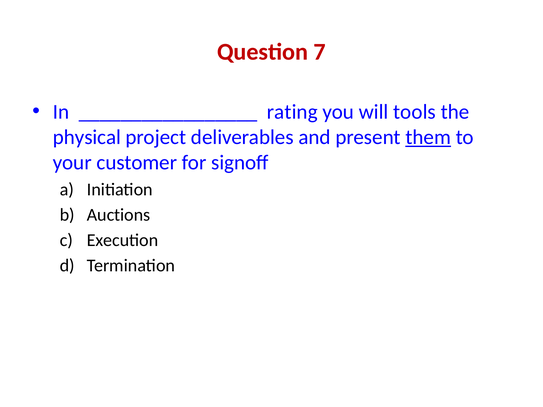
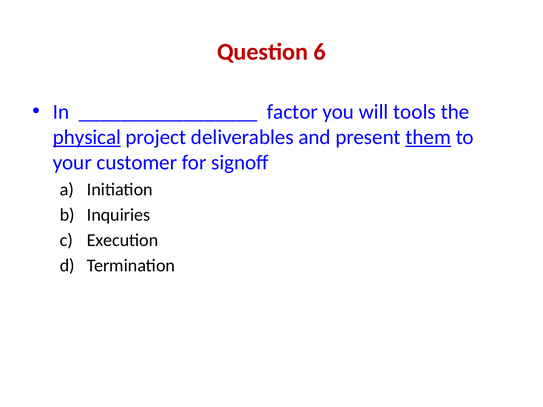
7: 7 -> 6
rating: rating -> factor
physical underline: none -> present
Auctions: Auctions -> Inquiries
